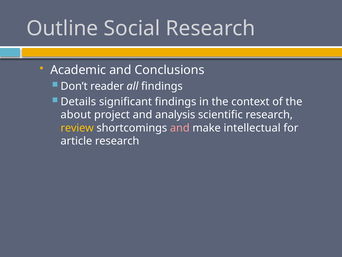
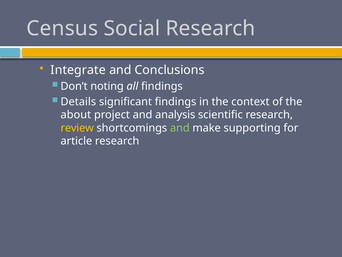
Outline: Outline -> Census
Academic: Academic -> Integrate
reader: reader -> noting
and at (180, 128) colour: pink -> light green
intellectual: intellectual -> supporting
